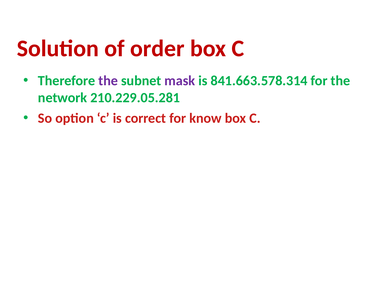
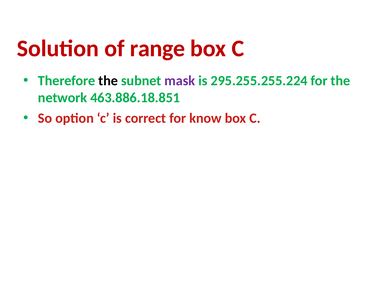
order: order -> range
the at (108, 81) colour: purple -> black
841.663.578.314: 841.663.578.314 -> 295.255.255.224
210.229.05.281: 210.229.05.281 -> 463.886.18.851
